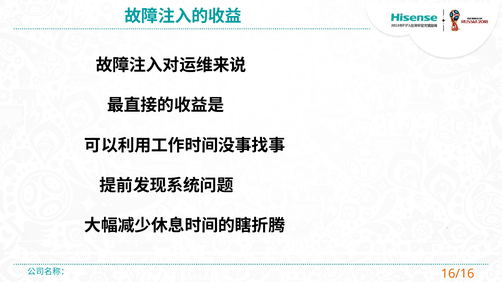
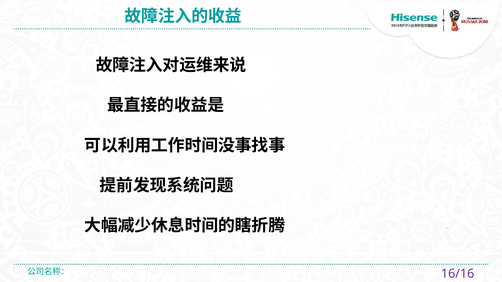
16/16 colour: orange -> purple
